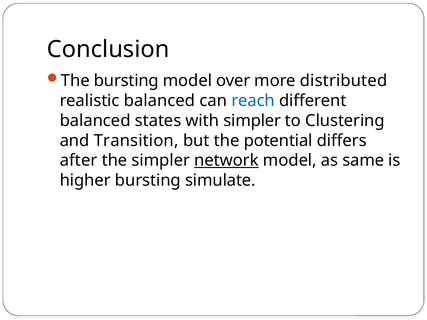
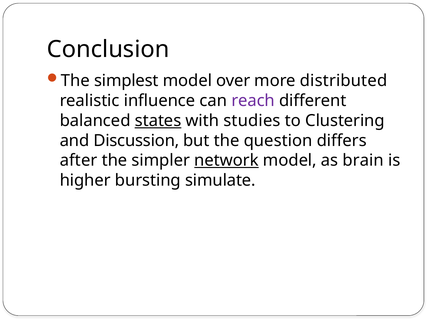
The bursting: bursting -> simplest
realistic balanced: balanced -> influence
reach colour: blue -> purple
states underline: none -> present
with simpler: simpler -> studies
Transition: Transition -> Discussion
potential: potential -> question
same: same -> brain
